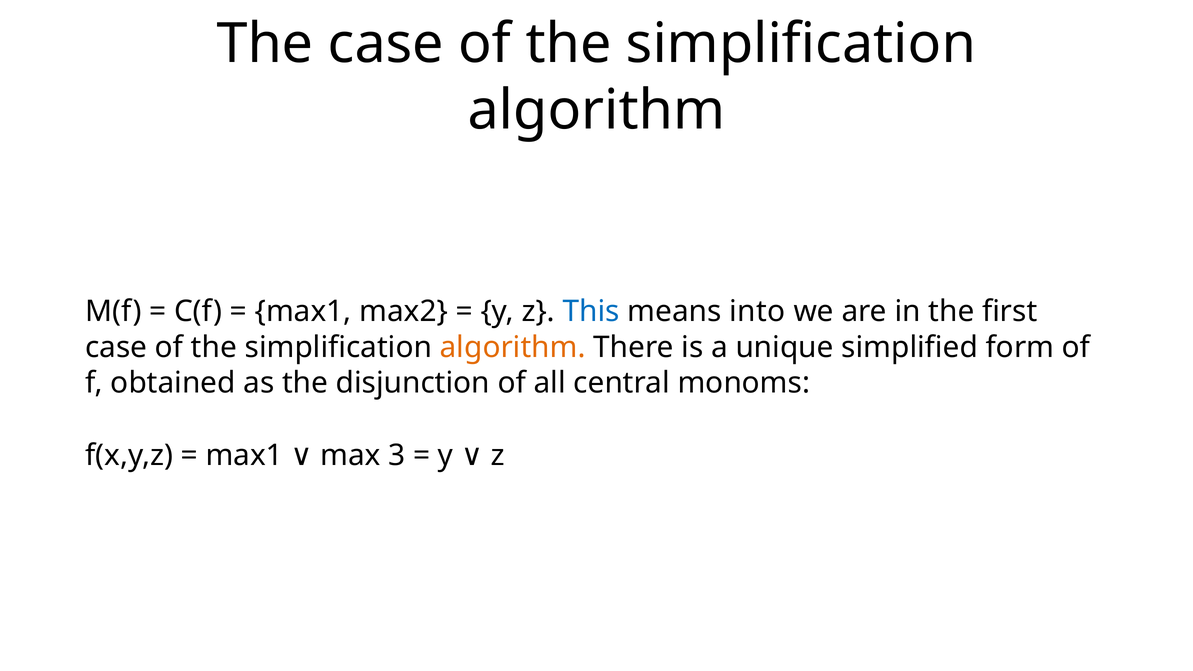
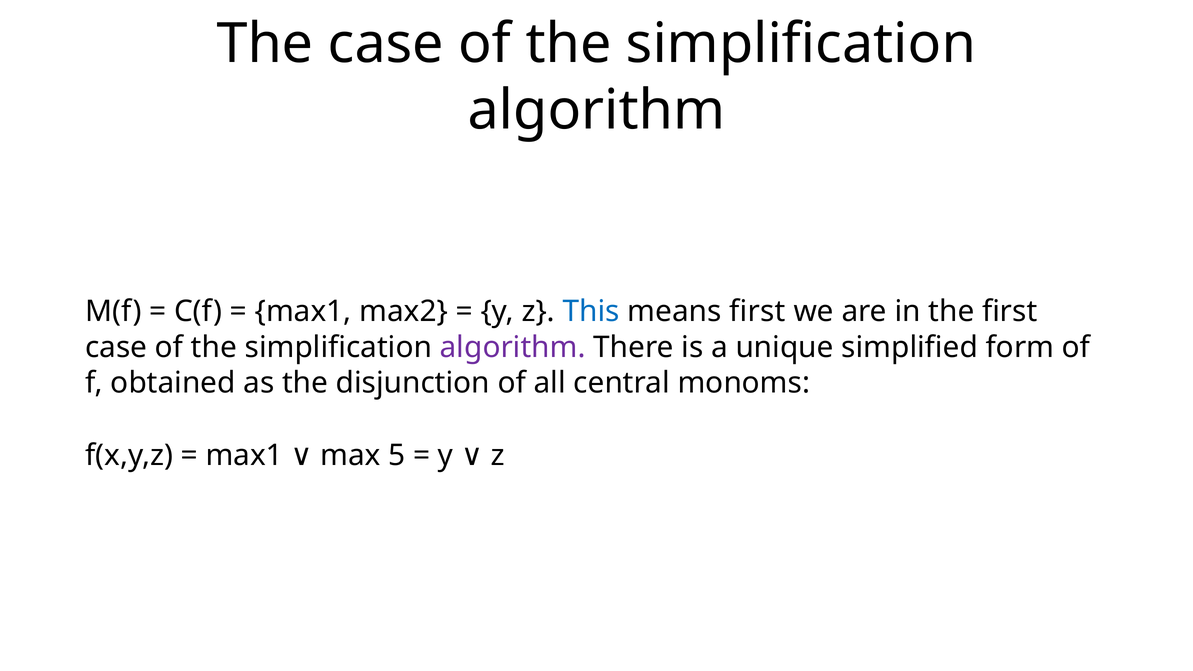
means into: into -> first
algorithm at (513, 347) colour: orange -> purple
3: 3 -> 5
